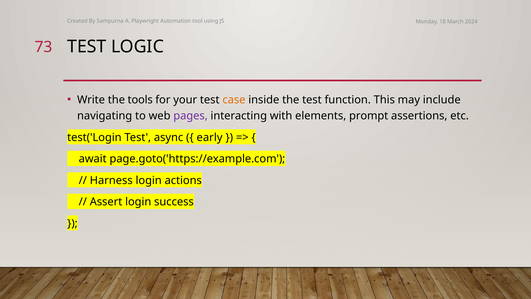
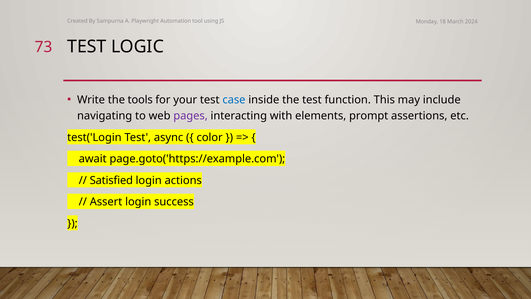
case colour: orange -> blue
early: early -> color
Harness: Harness -> Satisfied
